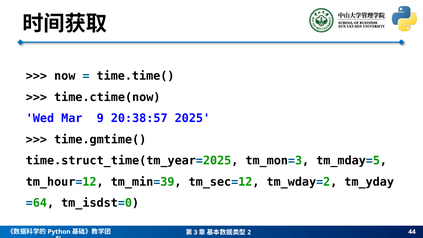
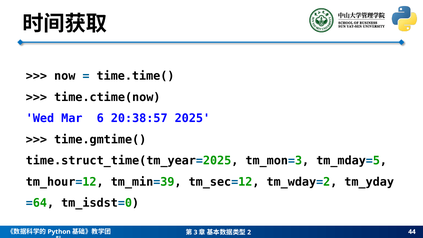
9: 9 -> 6
